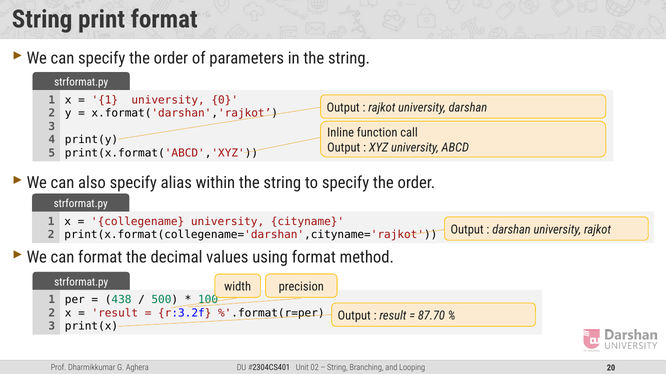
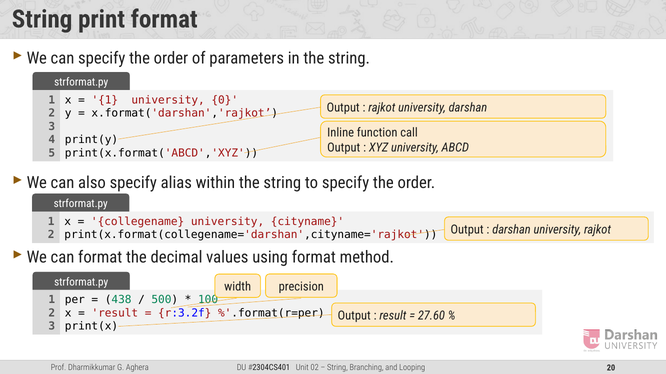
87.70: 87.70 -> 27.60
